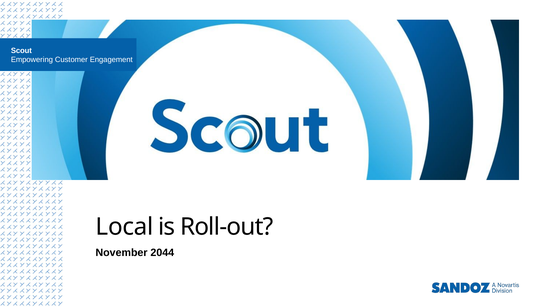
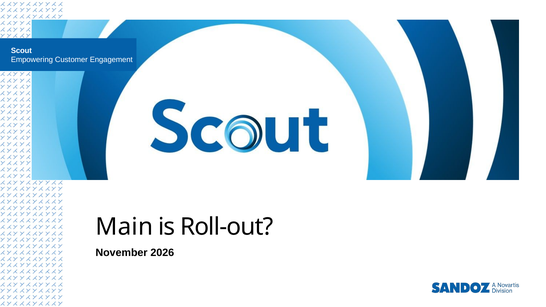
Local: Local -> Main
2044: 2044 -> 2026
